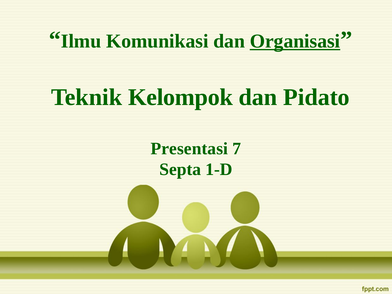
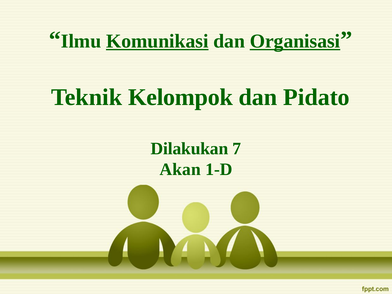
Komunikasi underline: none -> present
Presentasi: Presentasi -> Dilakukan
Septa: Septa -> Akan
